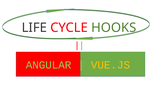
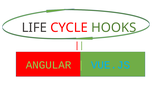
VUE.JS colour: yellow -> light blue
